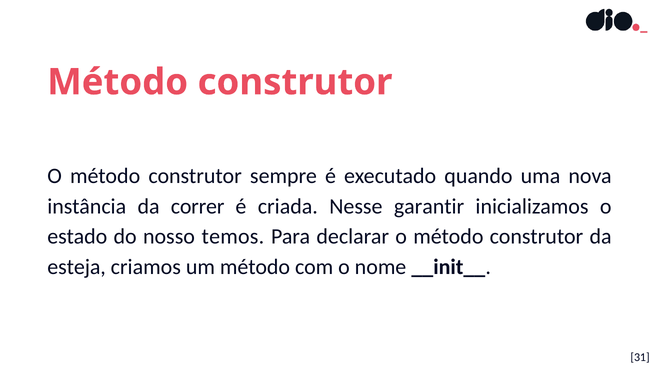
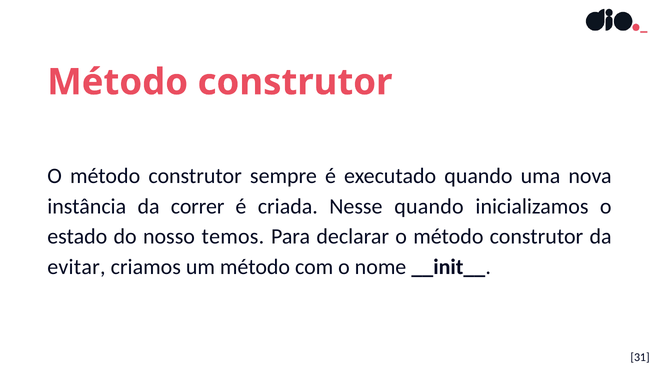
Nesse garantir: garantir -> quando
esteja: esteja -> evitar
